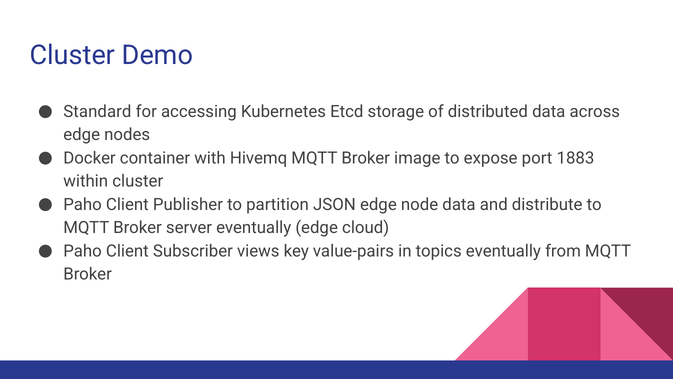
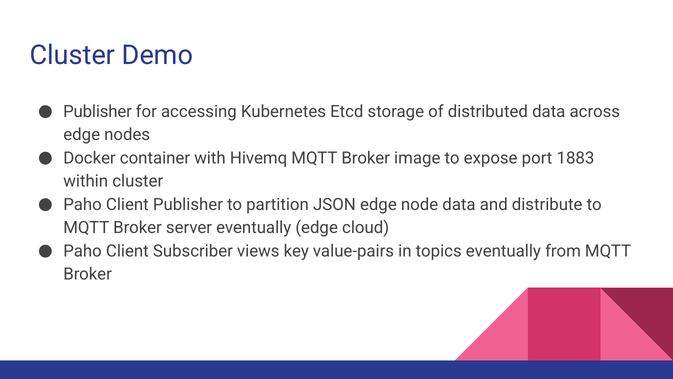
Standard at (97, 112): Standard -> Publisher
